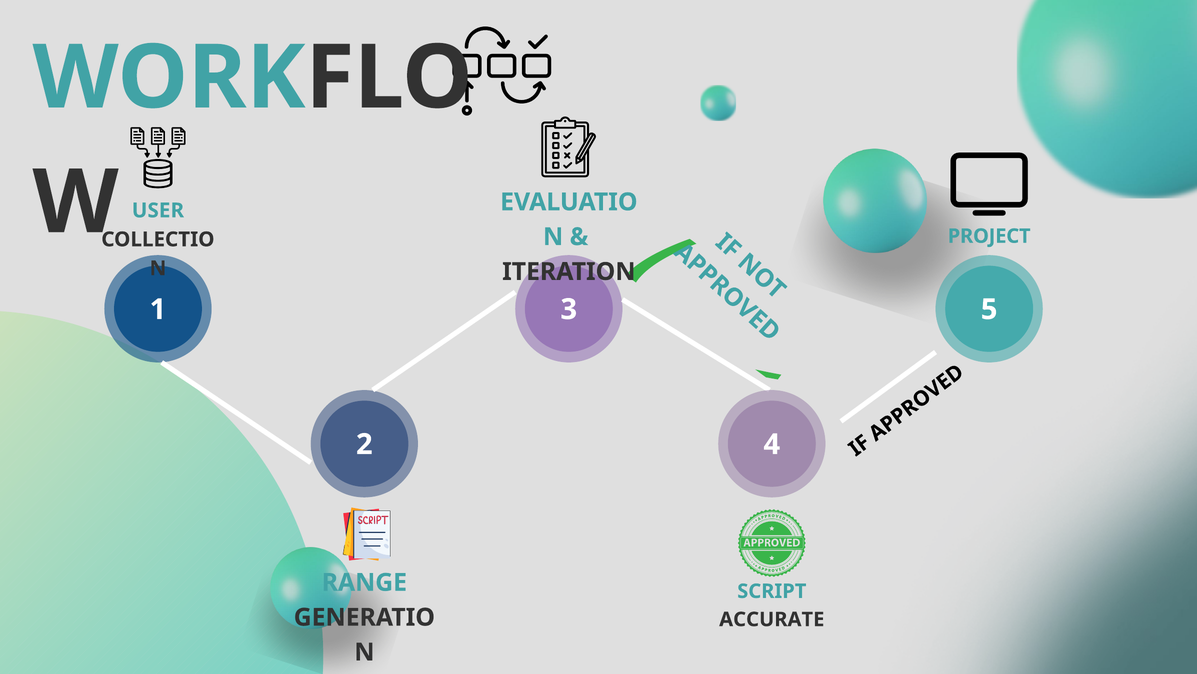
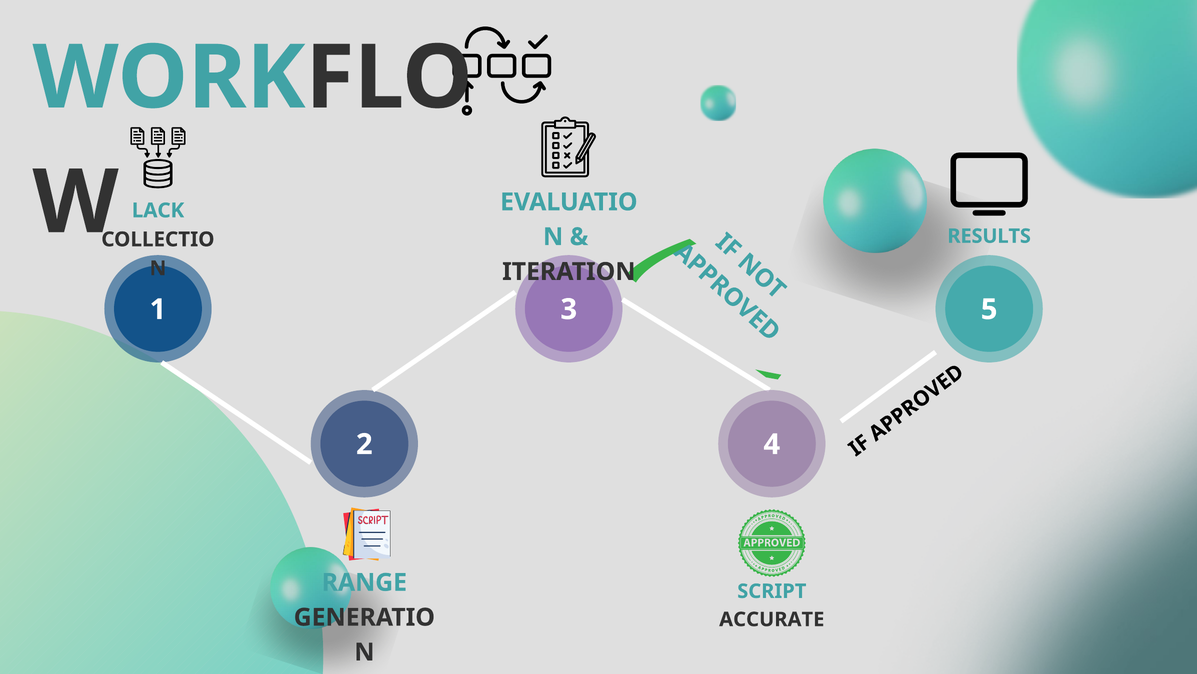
USER: USER -> LACK
PROJECT: PROJECT -> RESULTS
